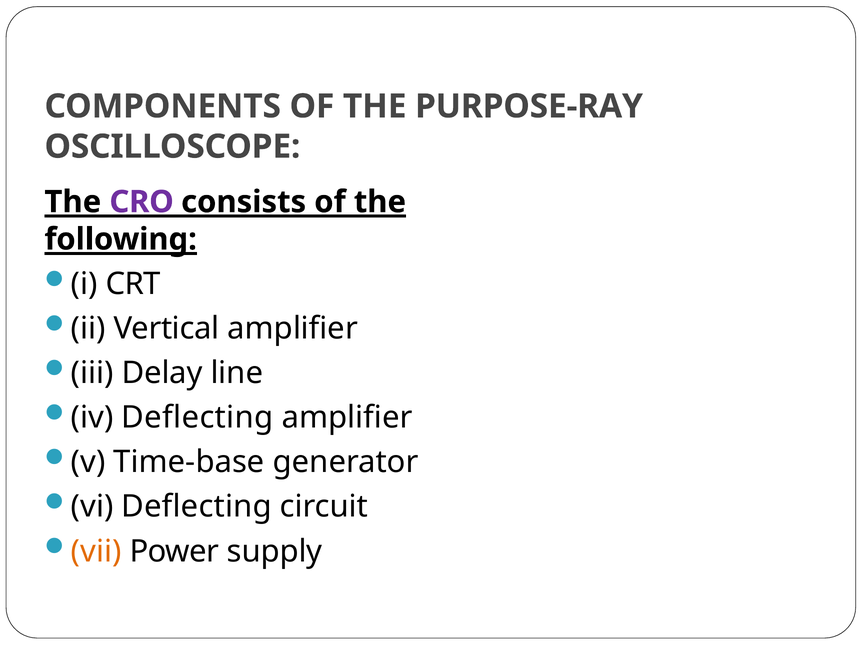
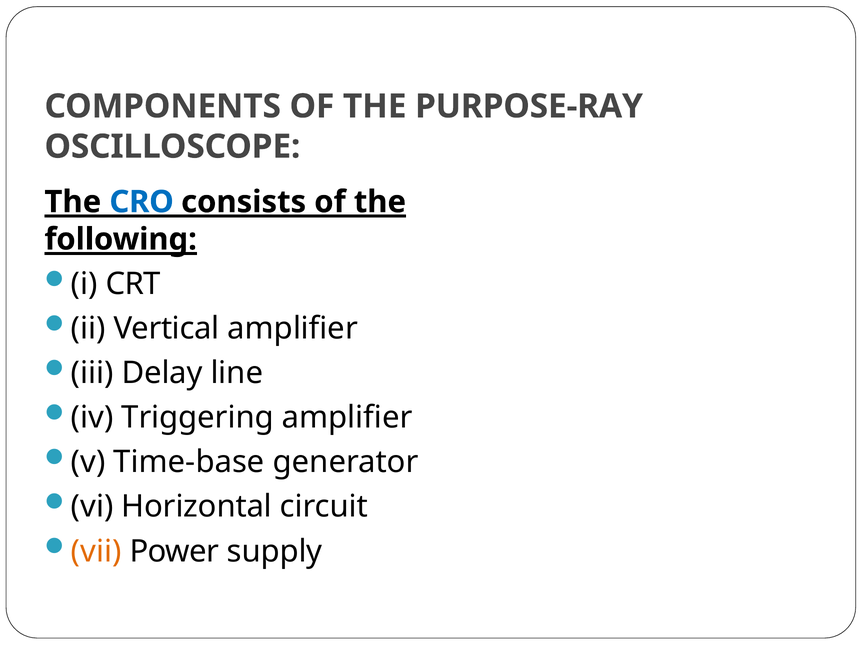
CRO colour: purple -> blue
iv Deflecting: Deflecting -> Triggering
vi Deflecting: Deflecting -> Horizontal
